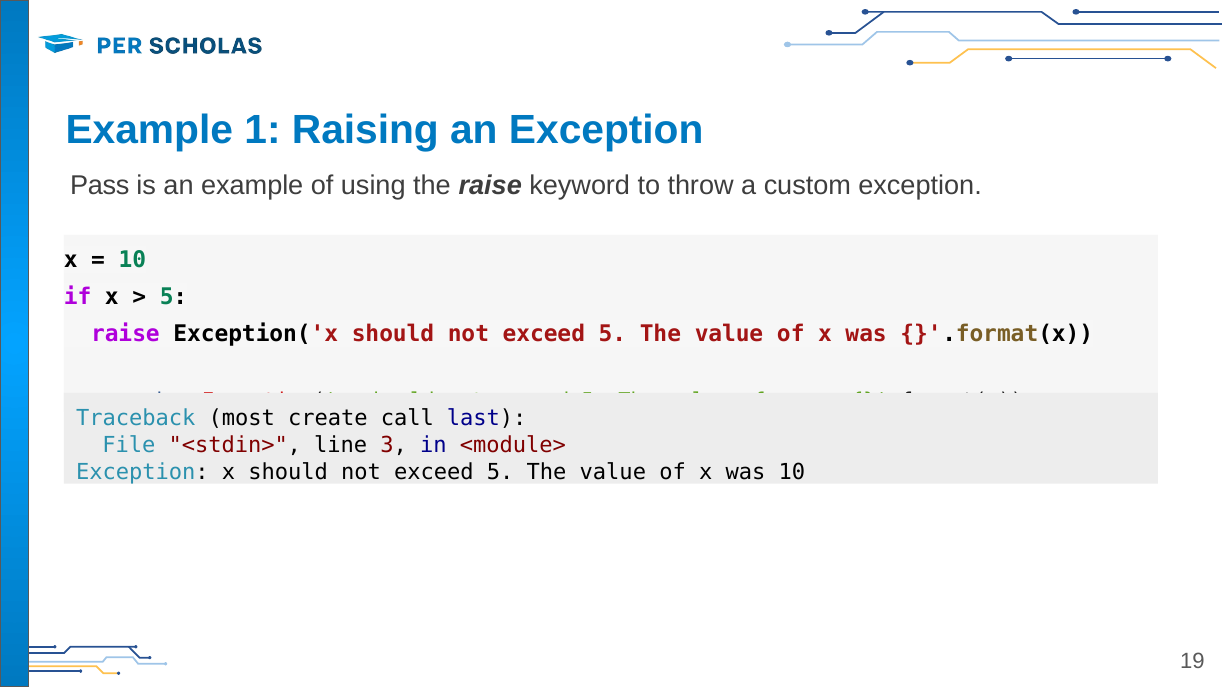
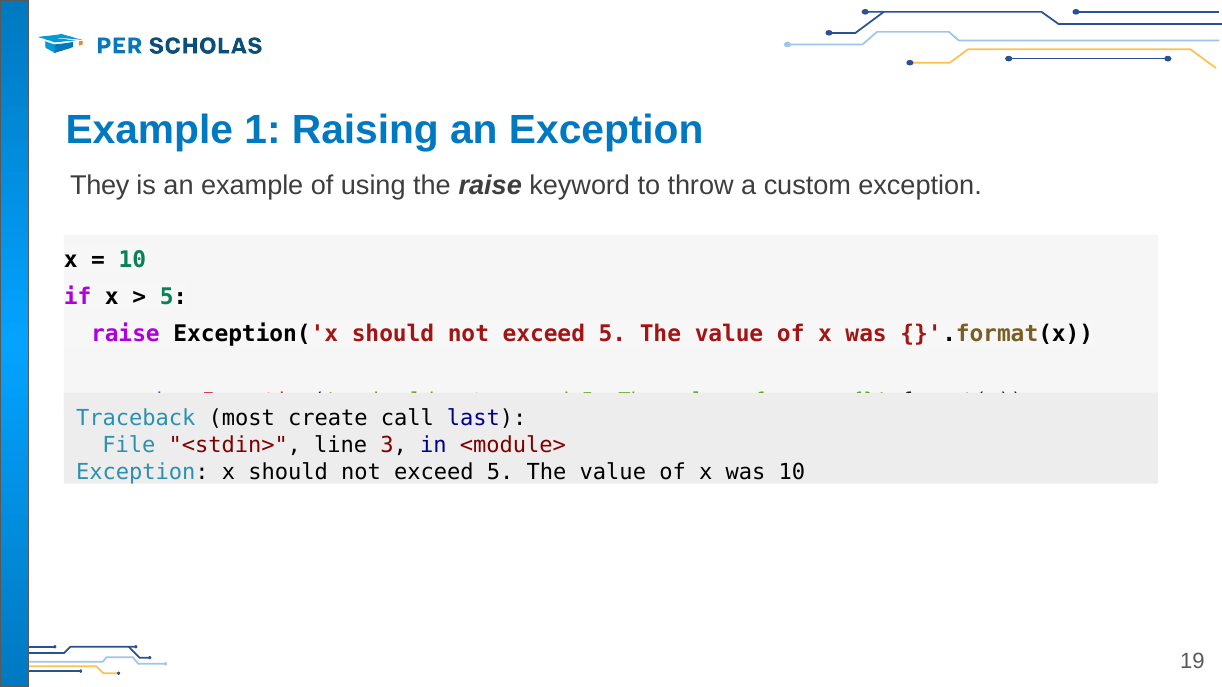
Pass: Pass -> They
